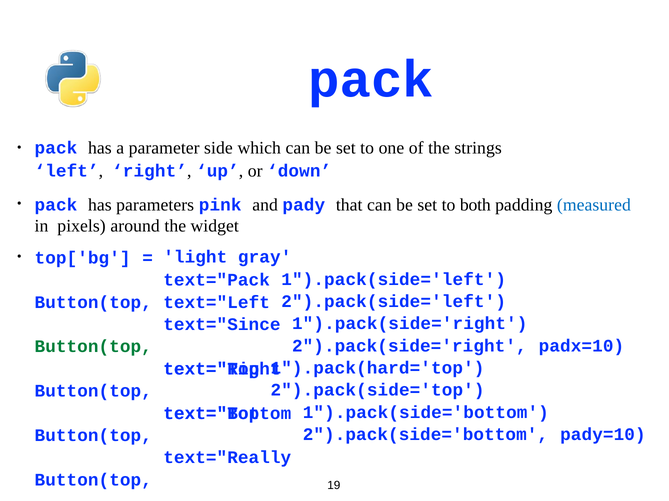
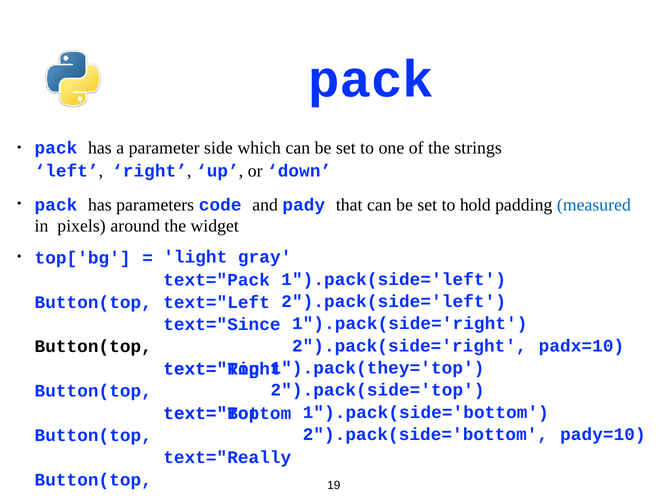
pink: pink -> code
both: both -> hold
Button(top at (93, 347) colour: green -> black
1").pack(hard='top: 1").pack(hard='top -> 1").pack(they='top
